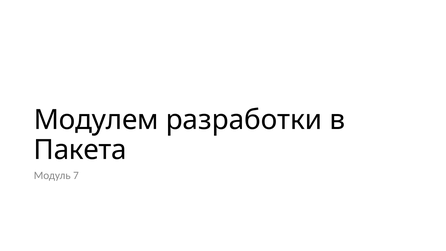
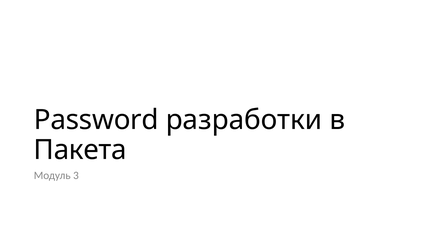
Модулем: Модулем -> Password
7: 7 -> 3
